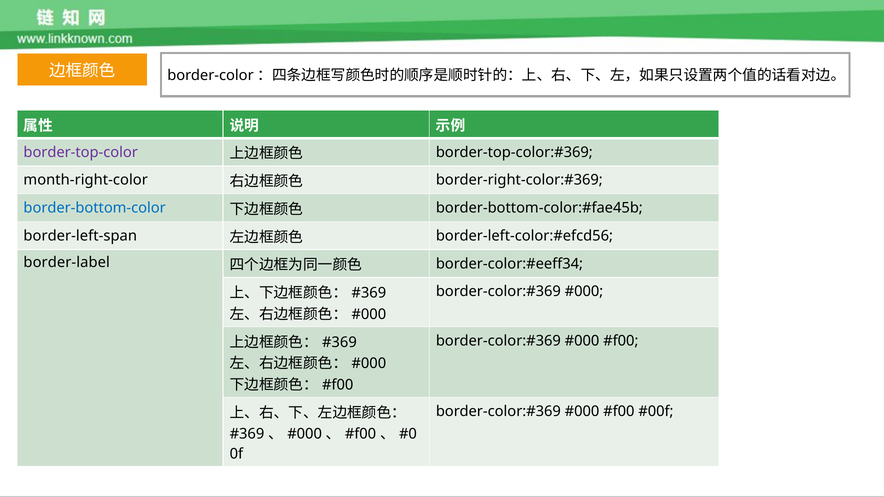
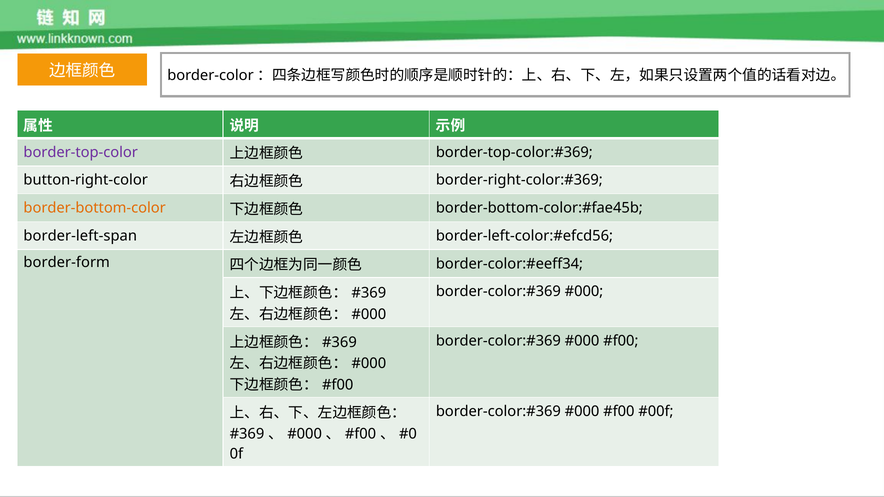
month-right-color: month-right-color -> button-right-color
border-bottom-color colour: blue -> orange
border-label: border-label -> border-form
